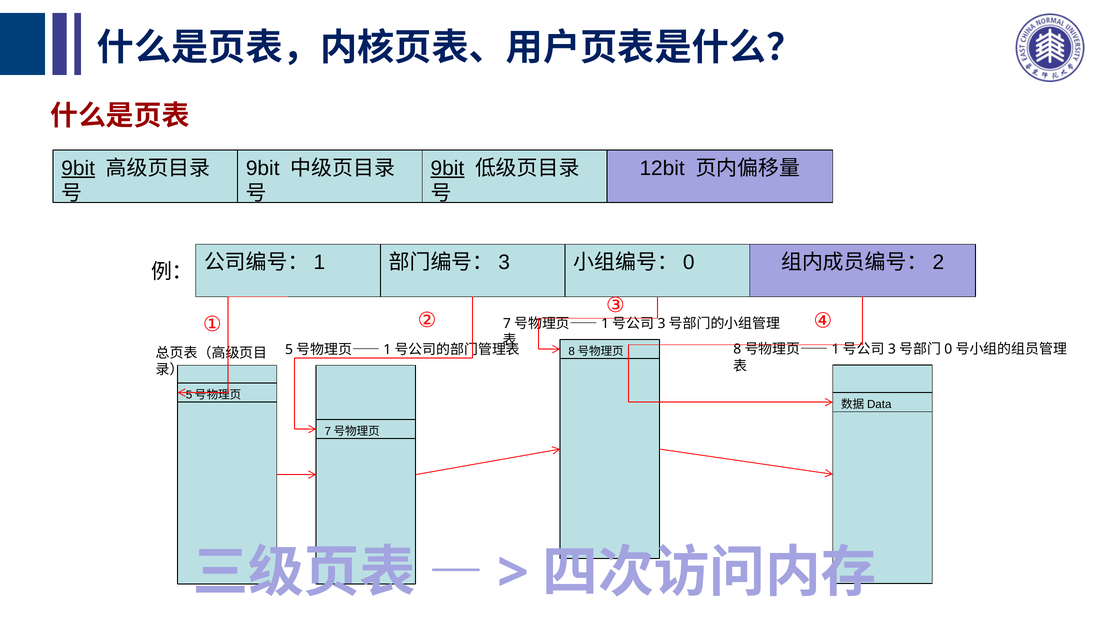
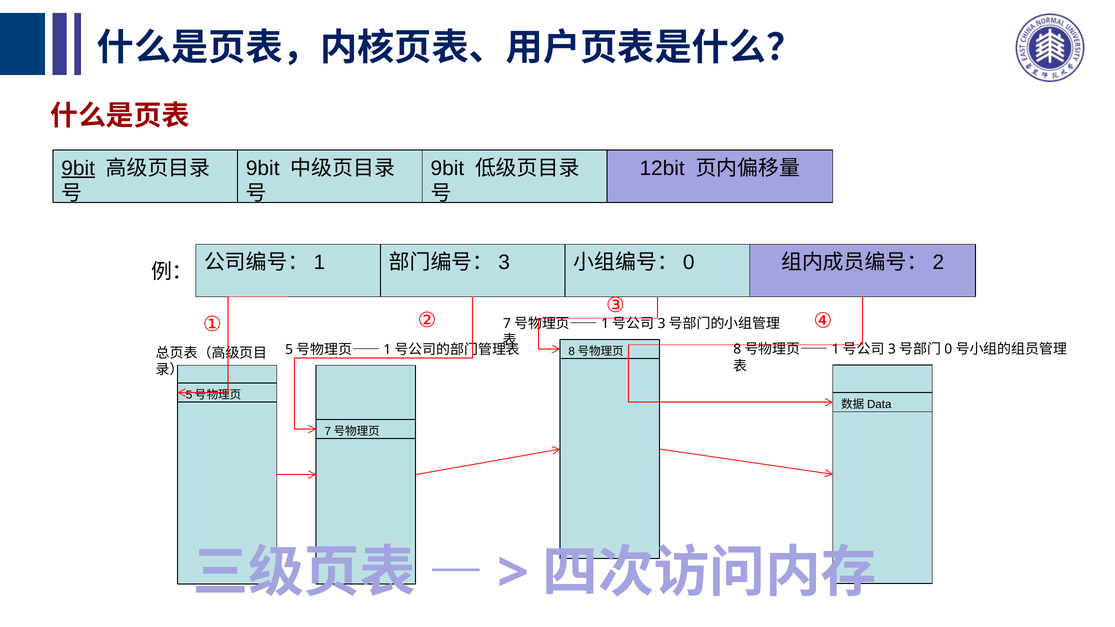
9bit at (447, 168) underline: present -> none
